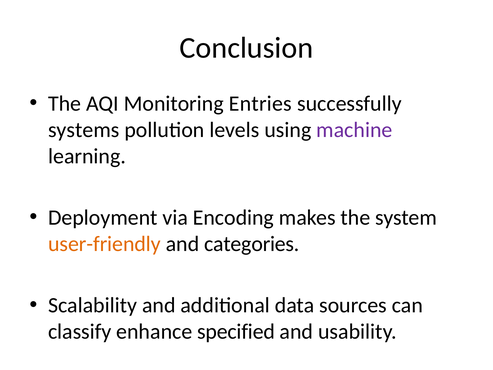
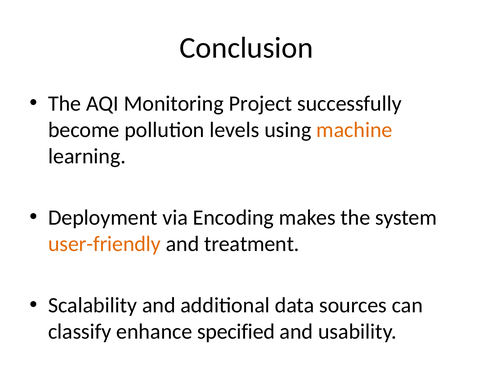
Entries: Entries -> Project
systems: systems -> become
machine colour: purple -> orange
categories: categories -> treatment
